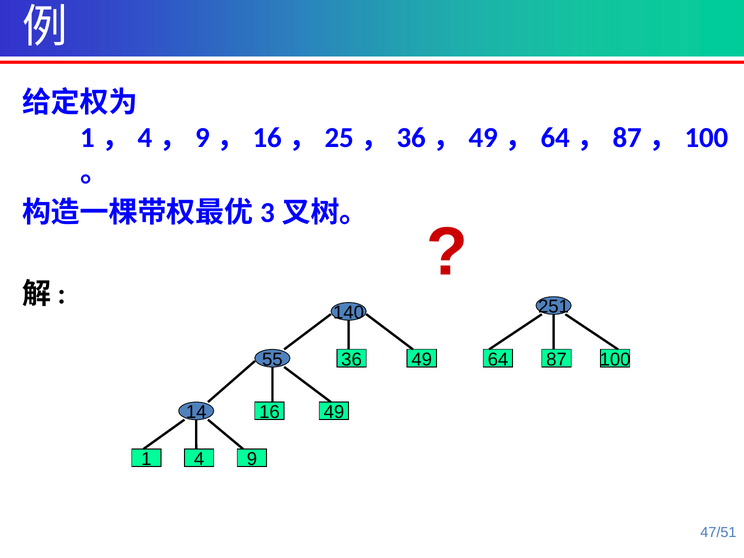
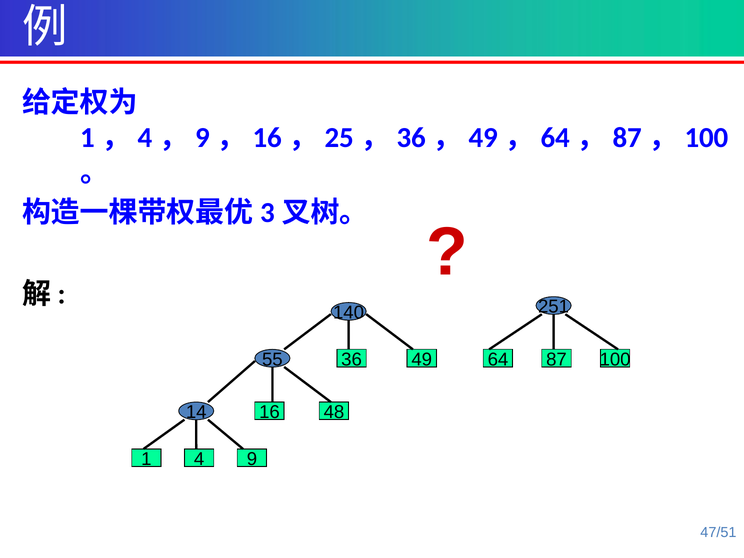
16 49: 49 -> 48
